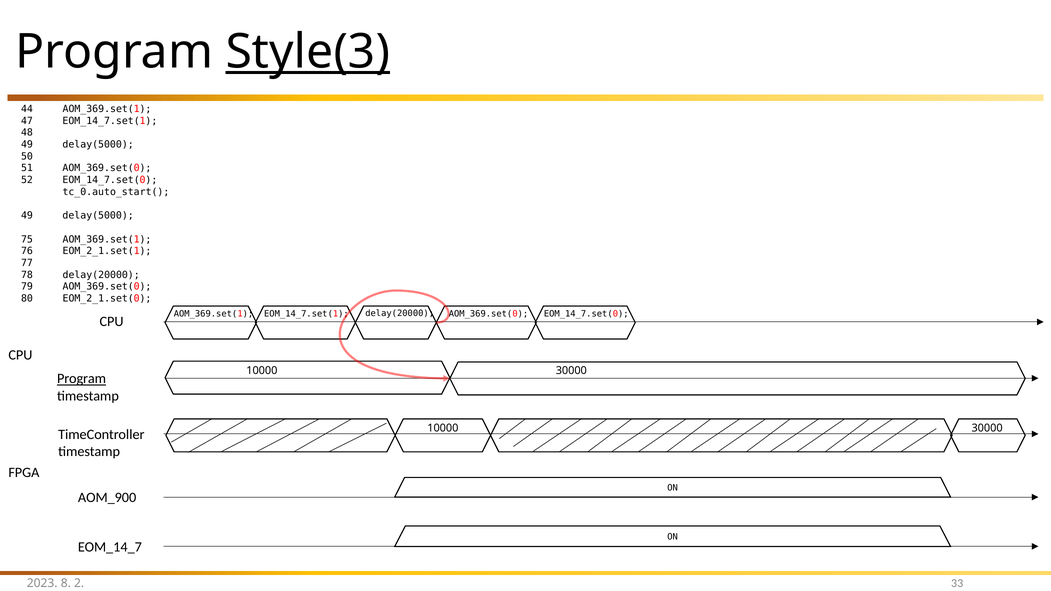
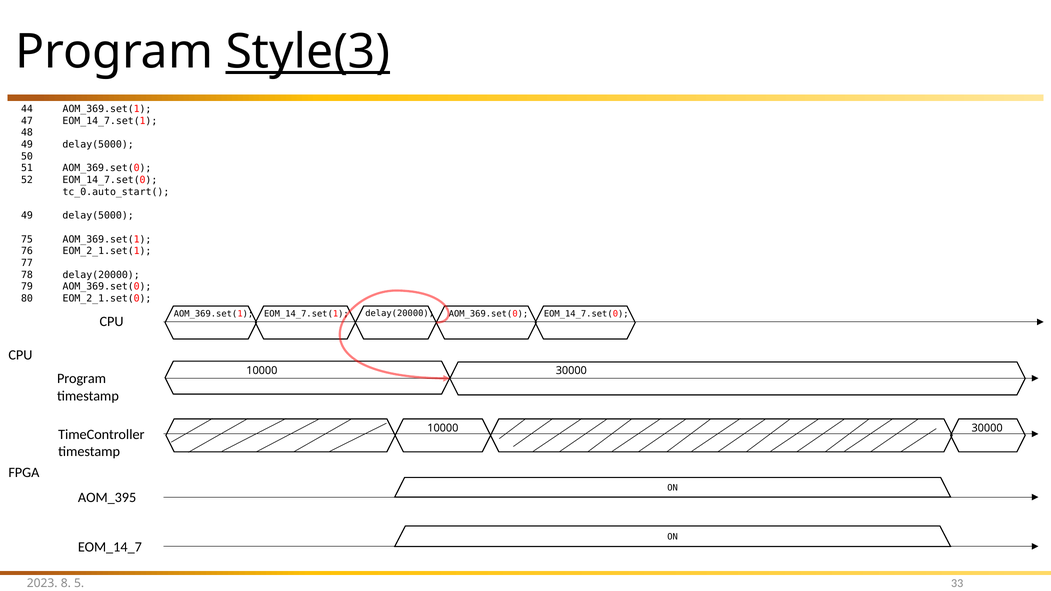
Program at (82, 379) underline: present -> none
AOM_900: AOM_900 -> AOM_395
2: 2 -> 5
